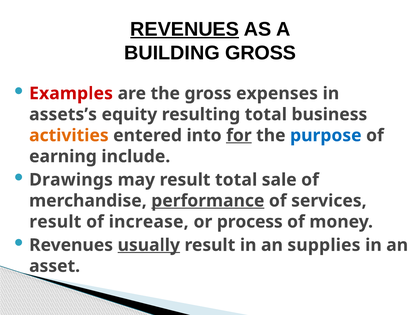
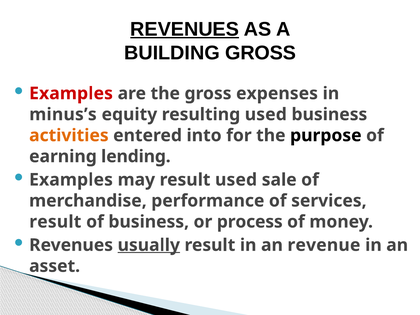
assets’s: assets’s -> minus’s
resulting total: total -> used
for underline: present -> none
purpose colour: blue -> black
include: include -> lending
Drawings at (71, 180): Drawings -> Examples
result total: total -> used
performance underline: present -> none
of increase: increase -> business
supplies: supplies -> revenue
